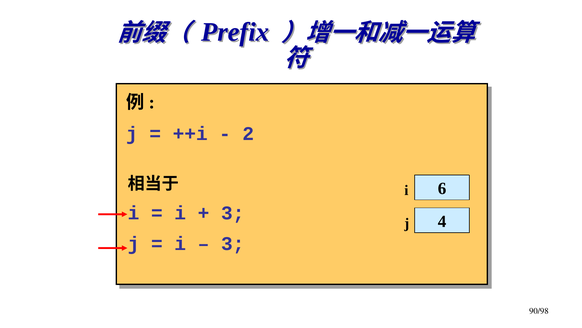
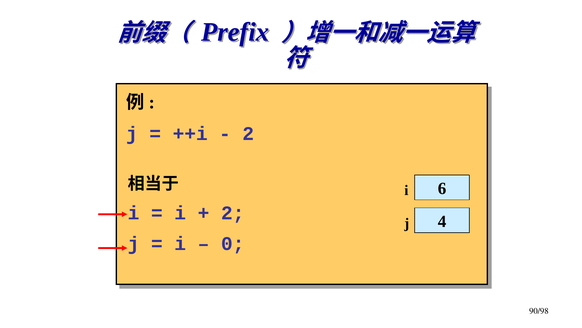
3 at (233, 213): 3 -> 2
3 at (233, 243): 3 -> 0
